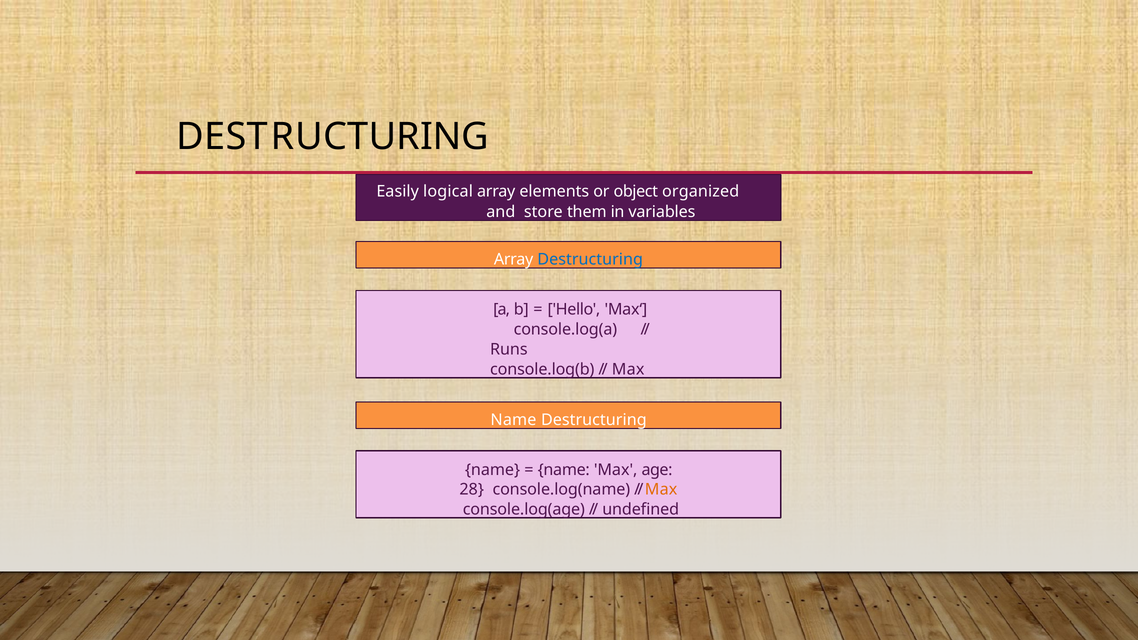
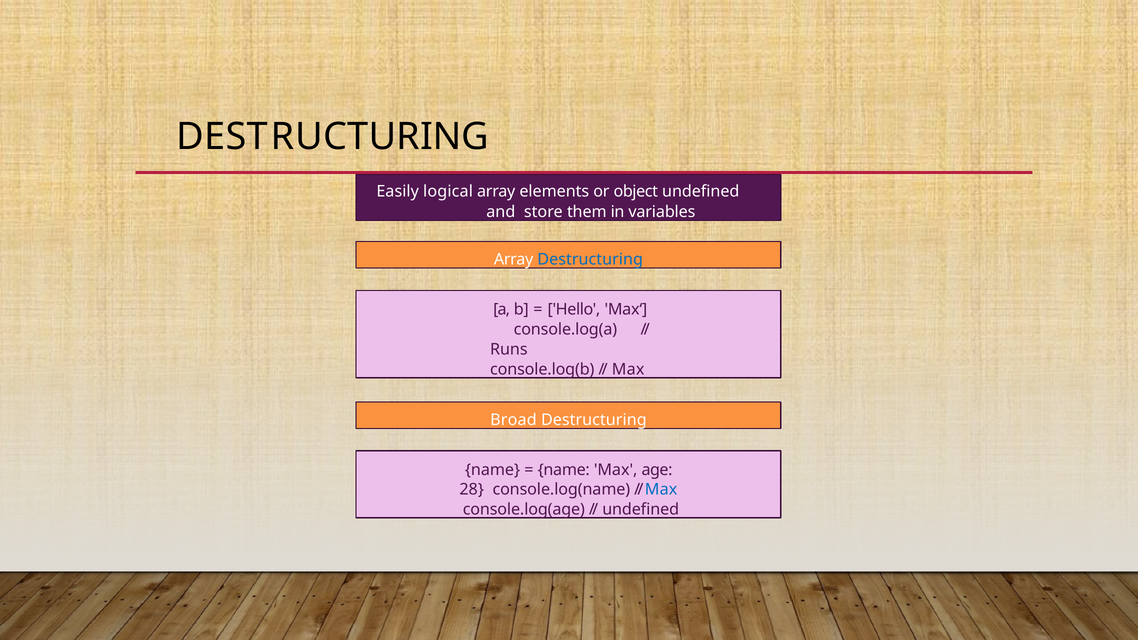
object organized: organized -> undefined
Name at (513, 420): Name -> Broad
Max at (661, 490) colour: orange -> blue
